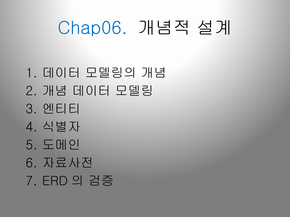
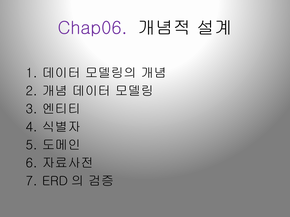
Chap06 colour: blue -> purple
